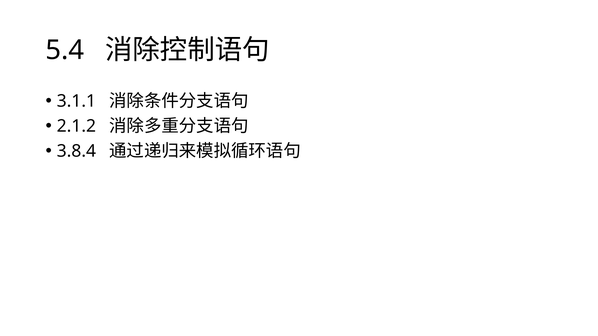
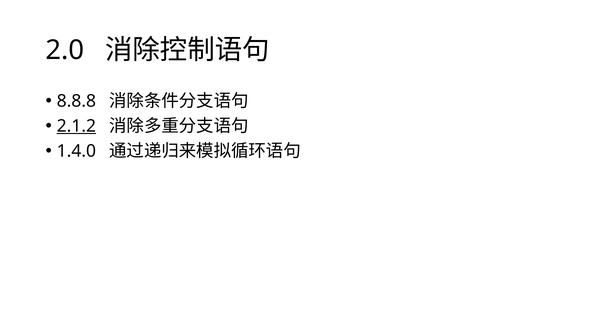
5.4: 5.4 -> 2.0
3.1.1: 3.1.1 -> 8.8.8
2.1.2 underline: none -> present
3.8.4: 3.8.4 -> 1.4.0
